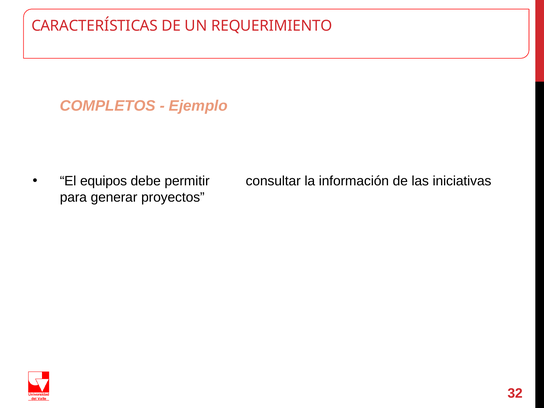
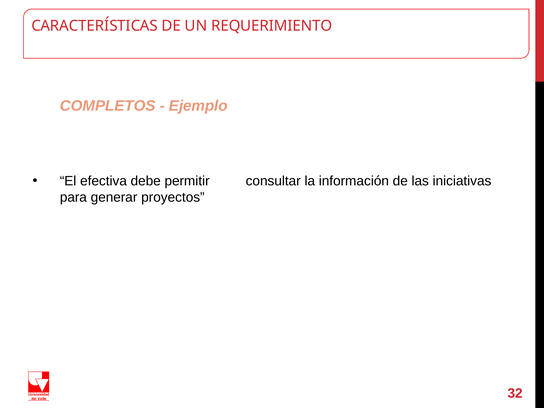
equipos: equipos -> efectiva
